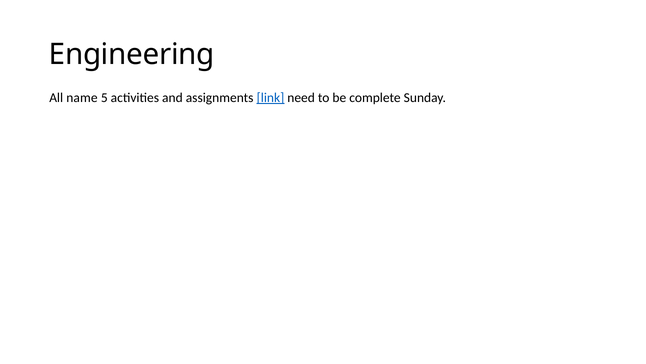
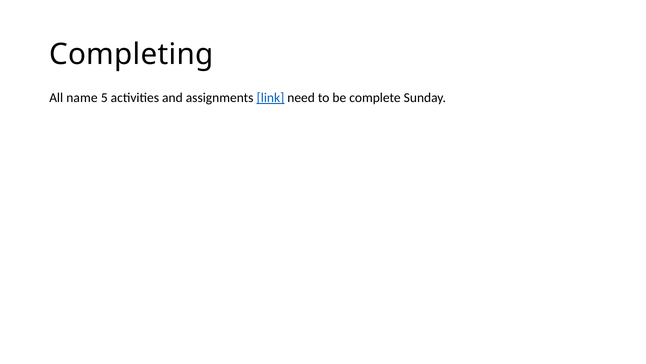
Engineering: Engineering -> Completing
